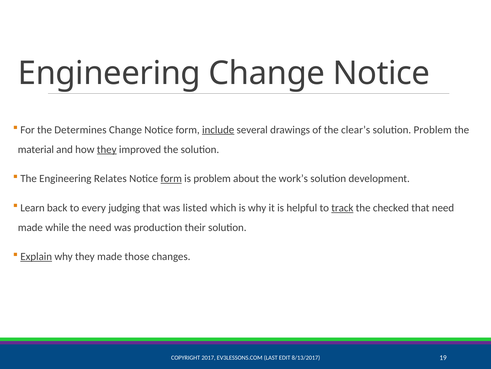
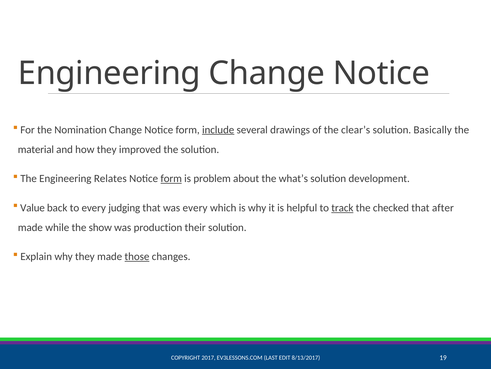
Determines: Determines -> Nomination
solution Problem: Problem -> Basically
they at (107, 149) underline: present -> none
work’s: work’s -> what’s
Learn: Learn -> Value
was listed: listed -> every
that need: need -> after
the need: need -> show
Explain underline: present -> none
those underline: none -> present
